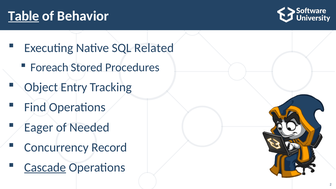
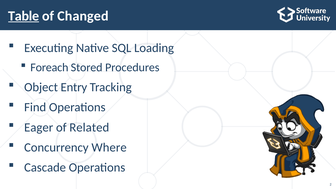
Behavior: Behavior -> Changed
Related: Related -> Loading
Needed: Needed -> Related
Record: Record -> Where
Cascade underline: present -> none
